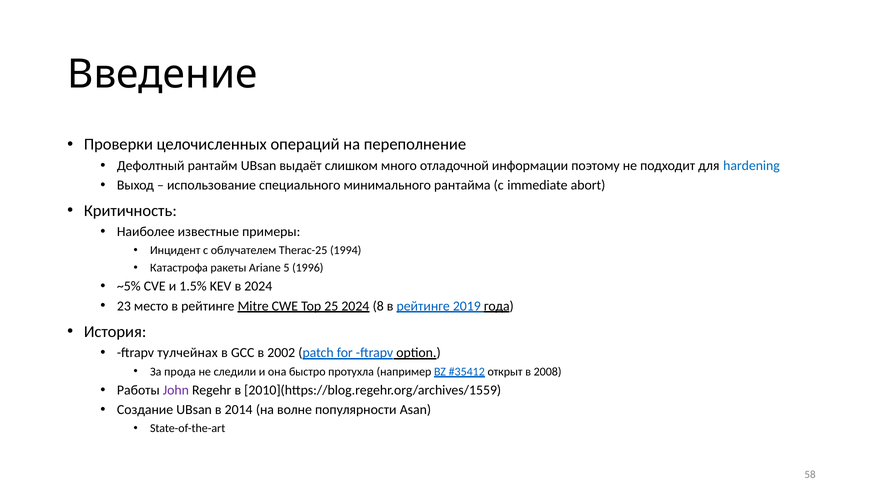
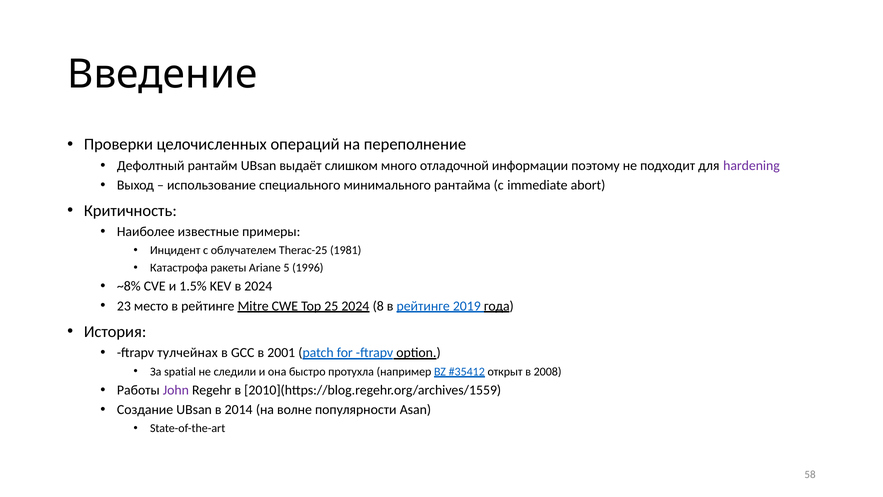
hardening colour: blue -> purple
1994: 1994 -> 1981
~5%: ~5% -> ~8%
2002: 2002 -> 2001
прода: прода -> spatial
